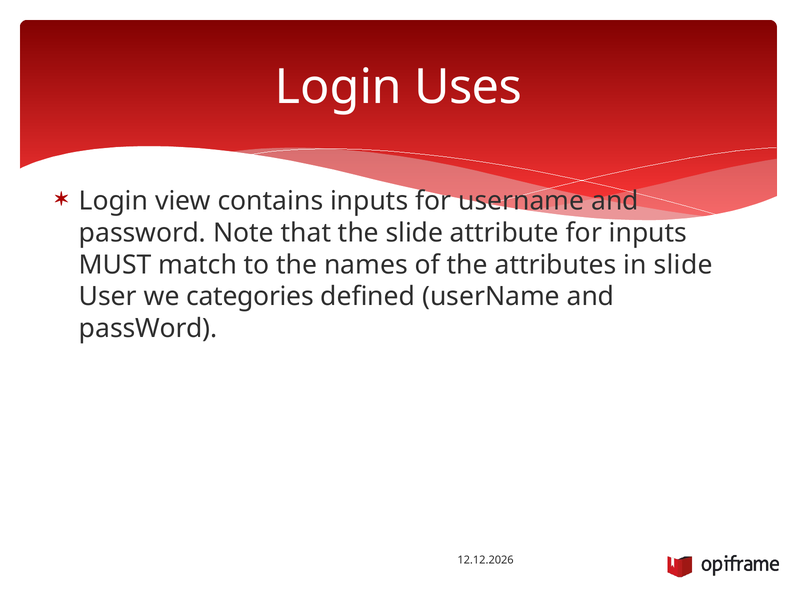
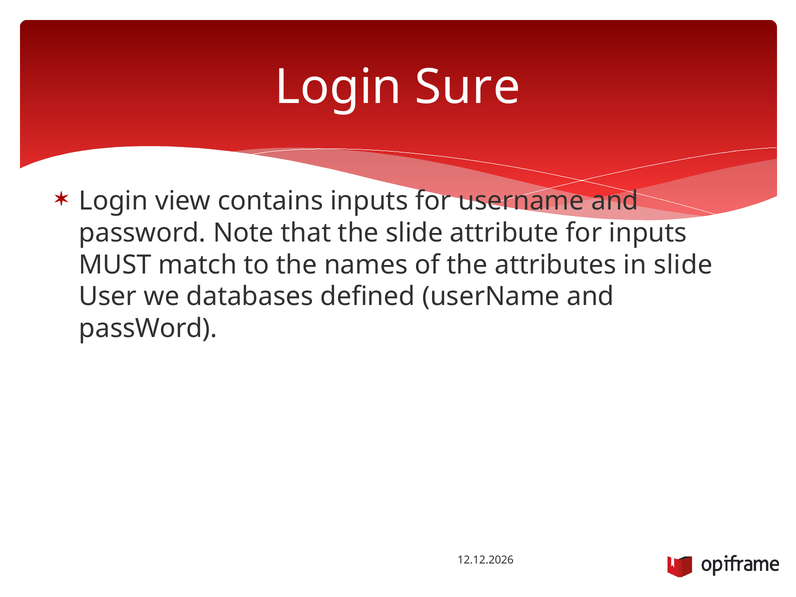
Uses: Uses -> Sure
categories: categories -> databases
